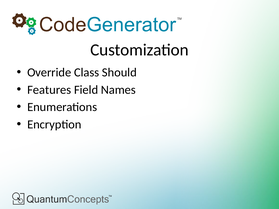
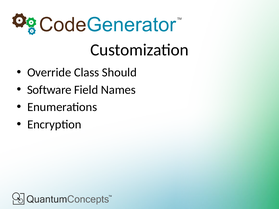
Features: Features -> Software
